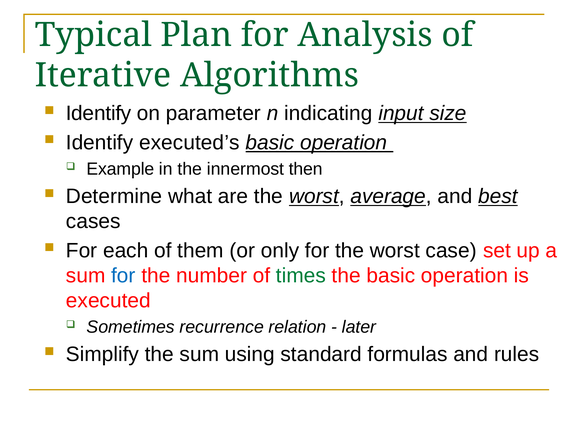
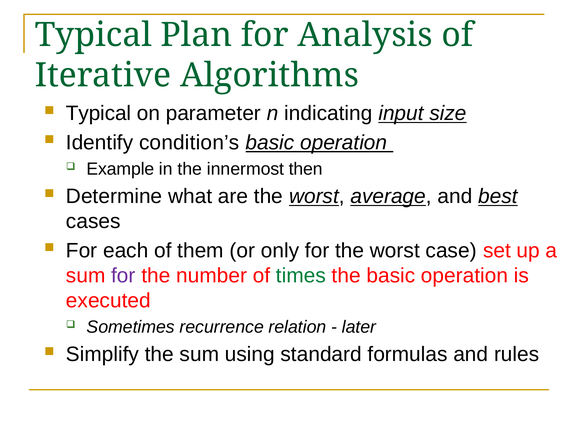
Identify at (99, 114): Identify -> Typical
executed’s: executed’s -> condition’s
for at (123, 276) colour: blue -> purple
